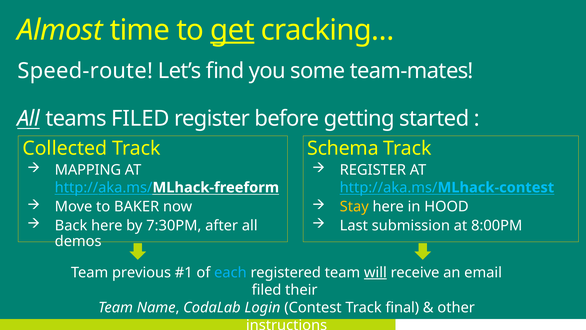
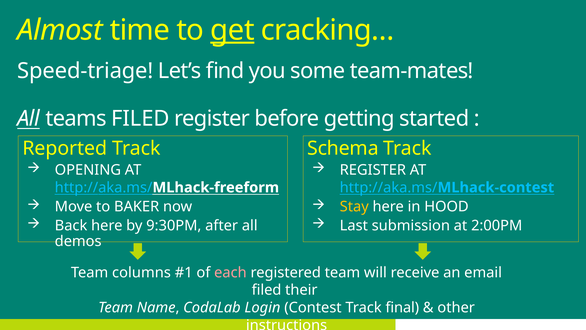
Speed-route: Speed-route -> Speed-triage
Collected: Collected -> Reported
MAPPING: MAPPING -> OPENING
7:30PM: 7:30PM -> 9:30PM
8:00PM: 8:00PM -> 2:00PM
previous: previous -> columns
each colour: light blue -> pink
will underline: present -> none
